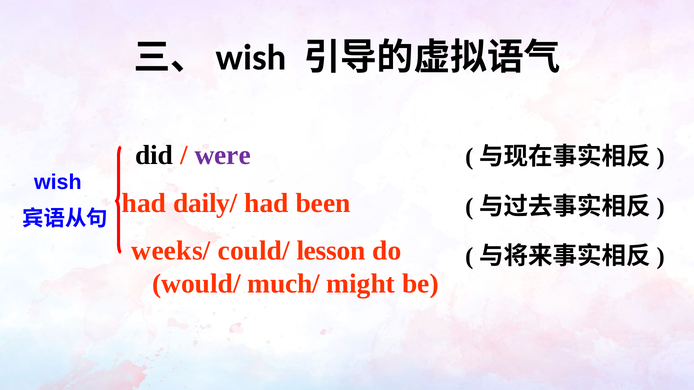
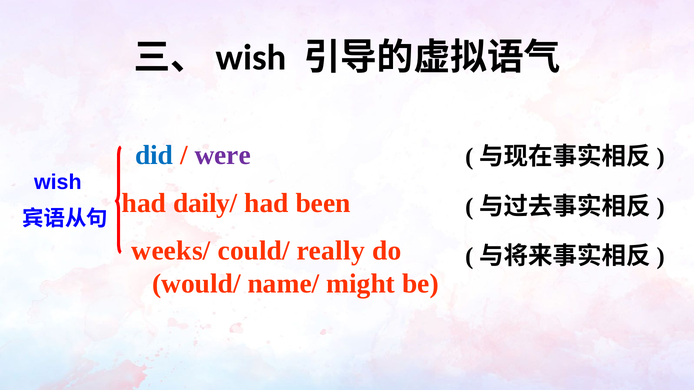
did colour: black -> blue
lesson: lesson -> really
much/: much/ -> name/
